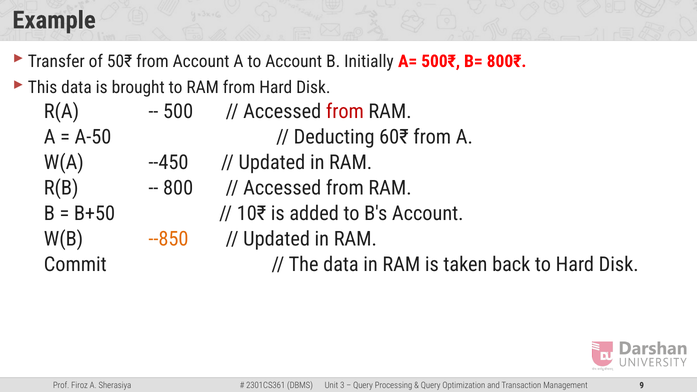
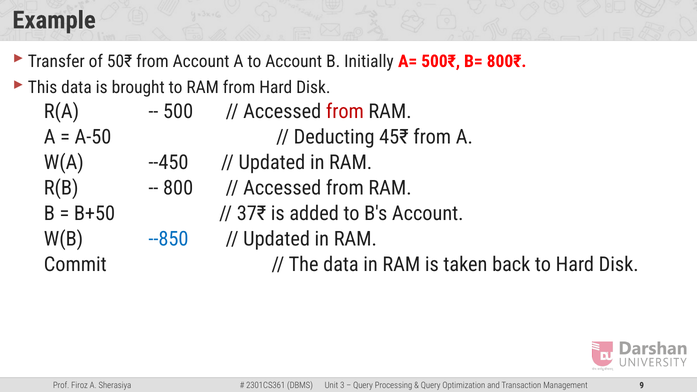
60₹: 60₹ -> 45₹
10₹: 10₹ -> 37₹
--850 colour: orange -> blue
